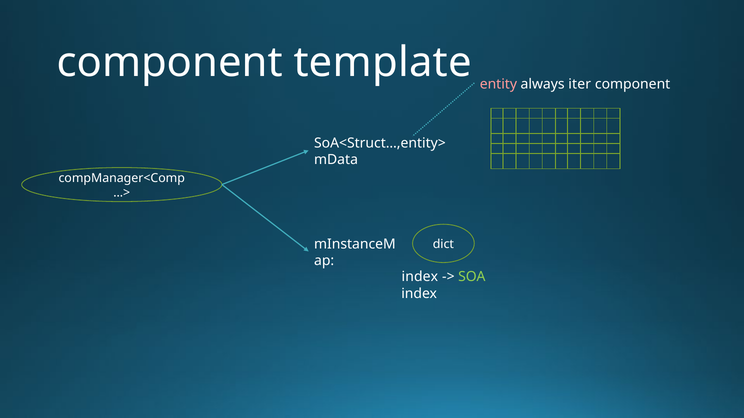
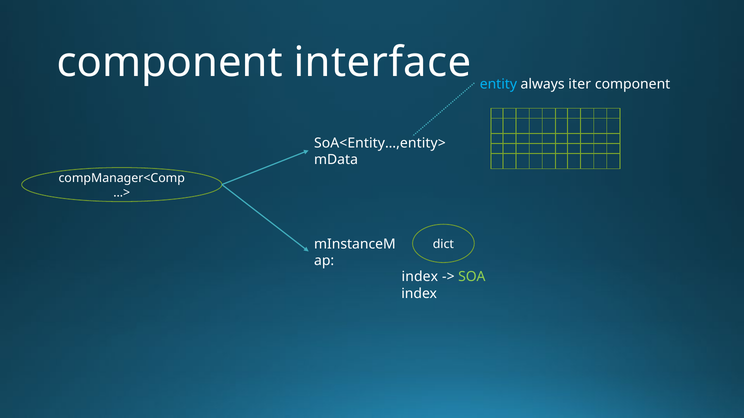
template: template -> interface
entity colour: pink -> light blue
SoA<Struct…,entity>: SoA<Struct…,entity> -> SoA<Entity…,entity>
